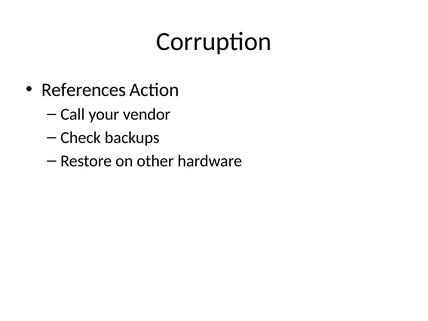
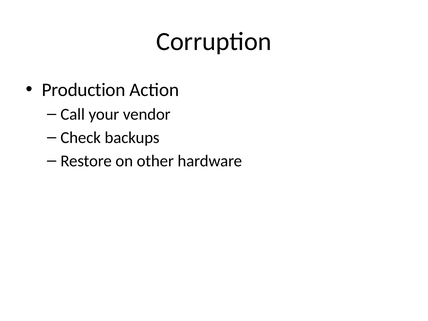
References: References -> Production
